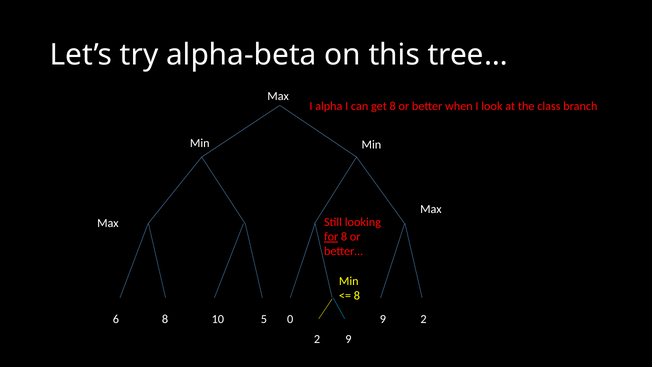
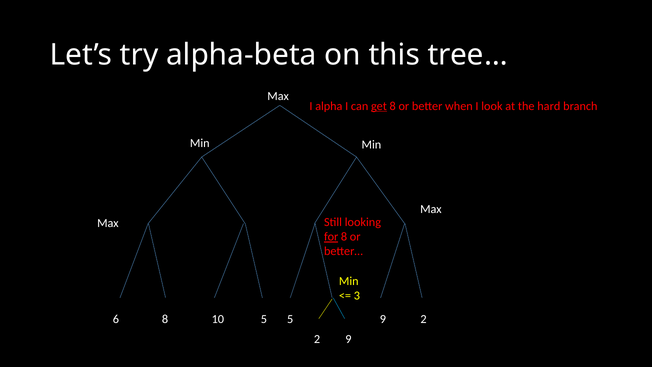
get underline: none -> present
class: class -> hard
8 at (357, 296): 8 -> 3
6 0: 0 -> 5
